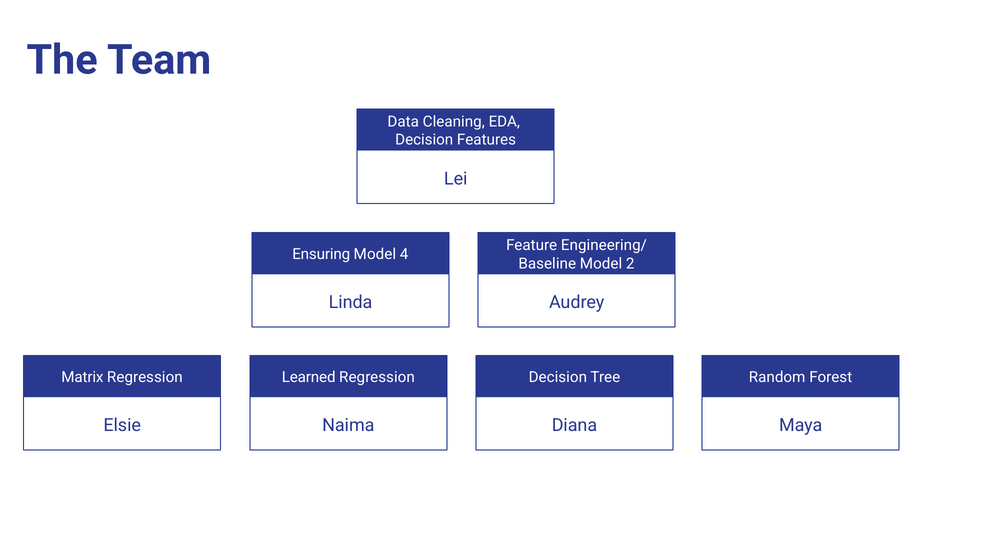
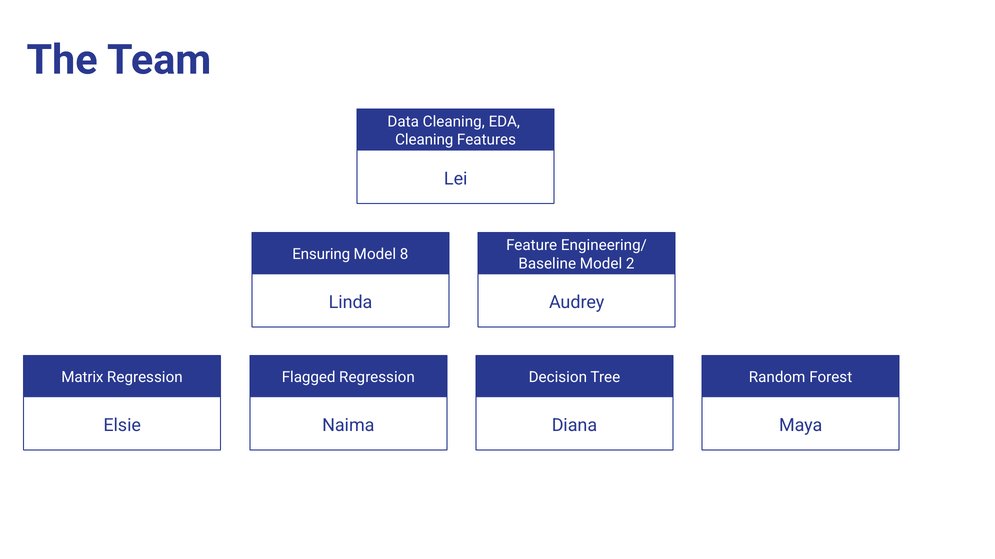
Decision at (424, 140): Decision -> Cleaning
4: 4 -> 8
Learned: Learned -> Flagged
